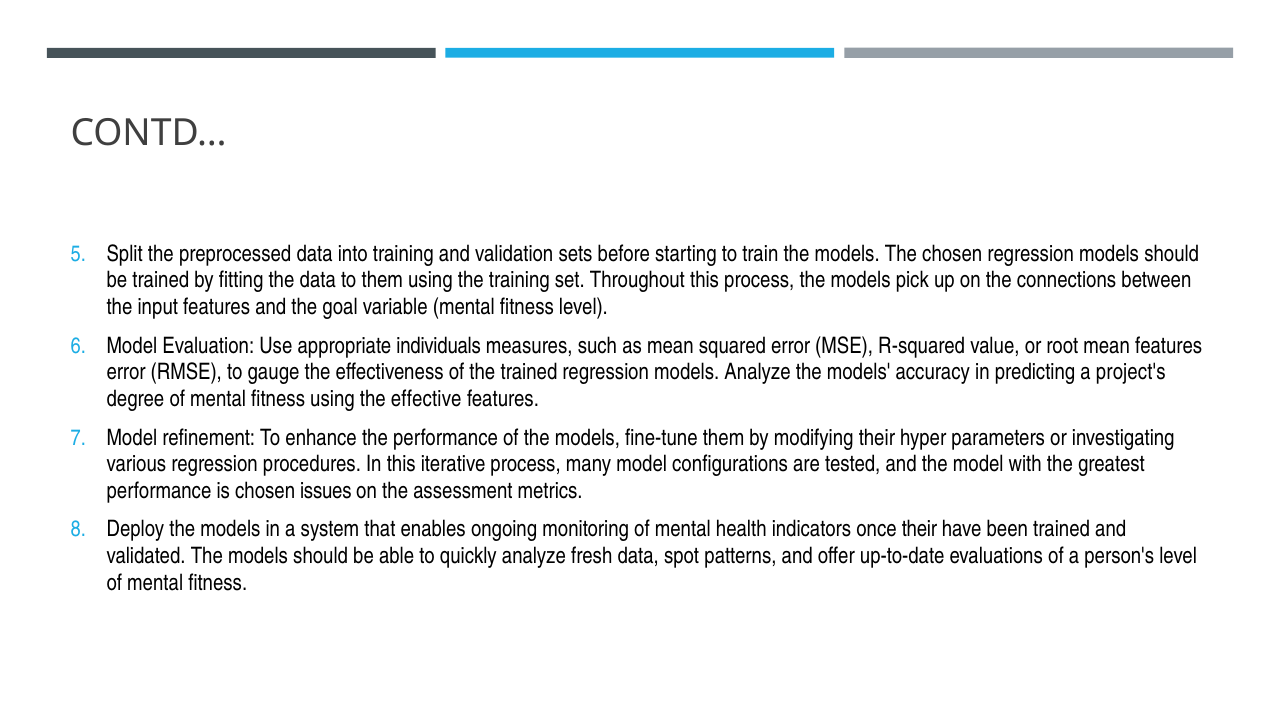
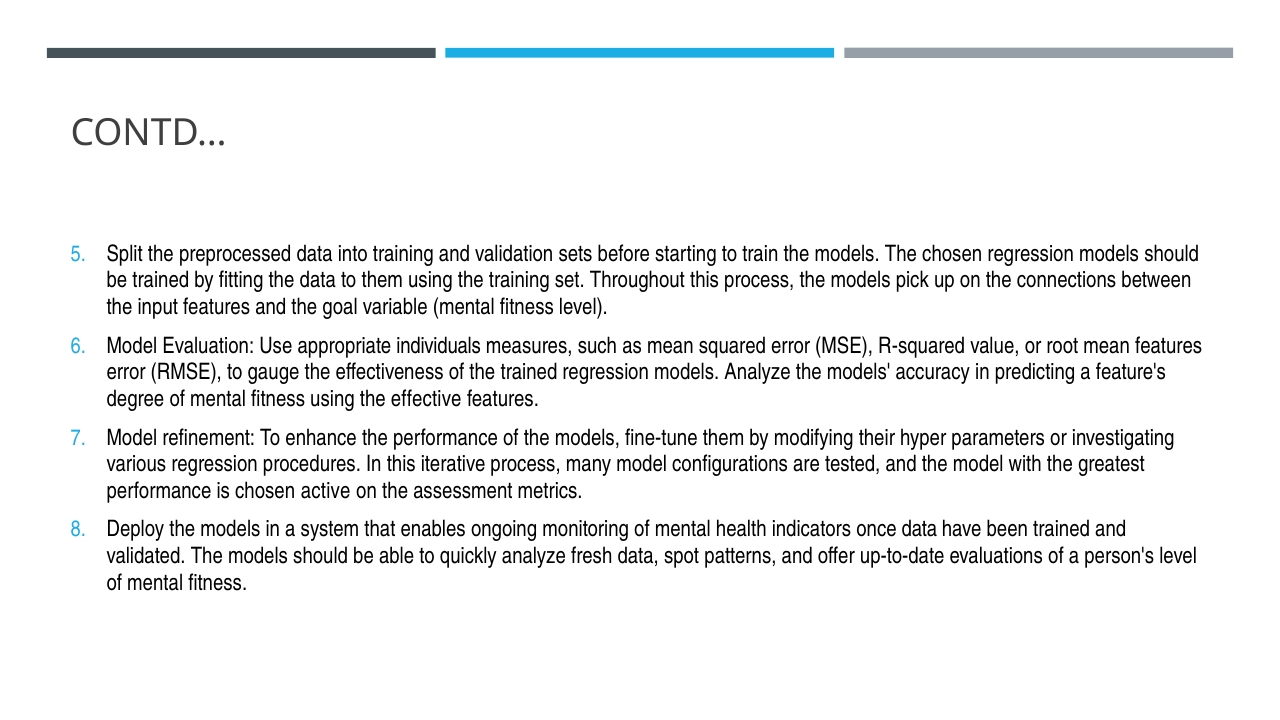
project's: project's -> feature's
issues: issues -> active
once their: their -> data
